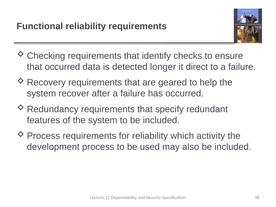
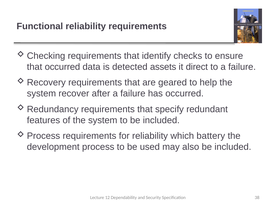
longer: longer -> assets
activity: activity -> battery
